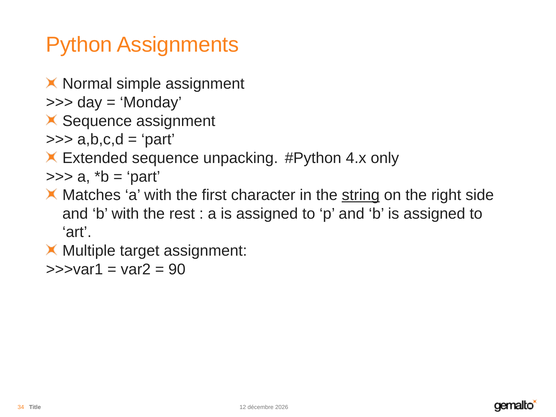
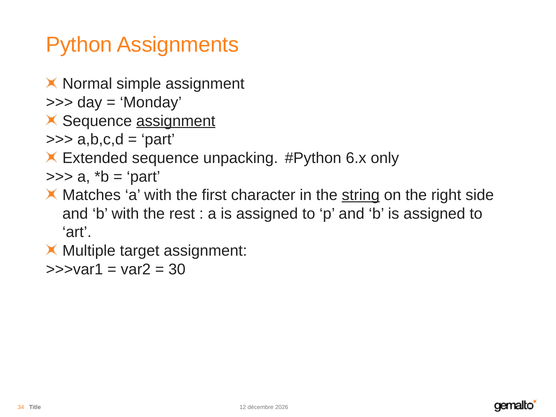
assignment at (176, 121) underline: none -> present
4.x: 4.x -> 6.x
90: 90 -> 30
